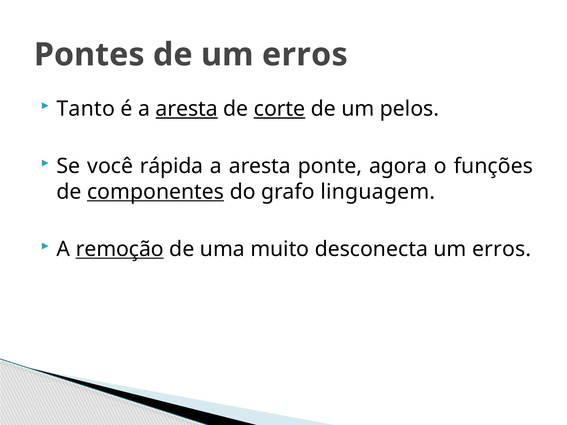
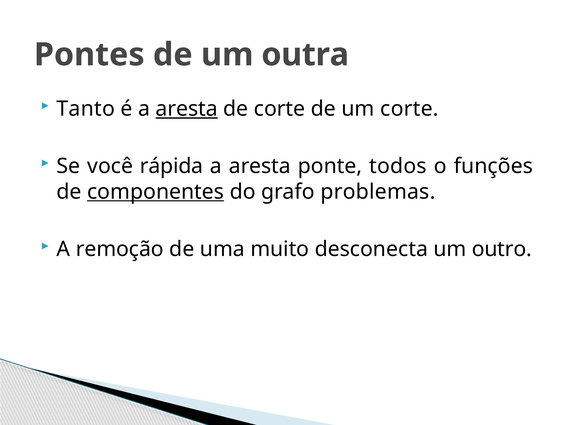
de um erros: erros -> outra
corte at (280, 109) underline: present -> none
um pelos: pelos -> corte
agora: agora -> todos
linguagem: linguagem -> problemas
remoção underline: present -> none
desconecta um erros: erros -> outro
